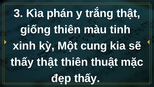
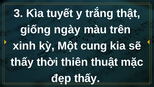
phán: phán -> tuyết
giống thiên: thiên -> ngày
tinh: tinh -> trên
thấy thật: thật -> thời
